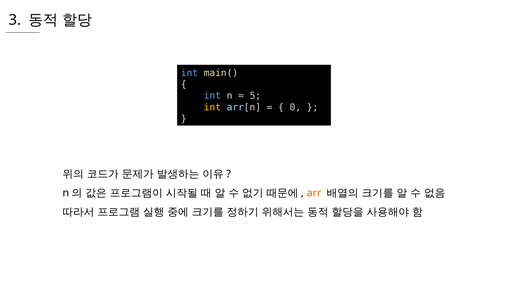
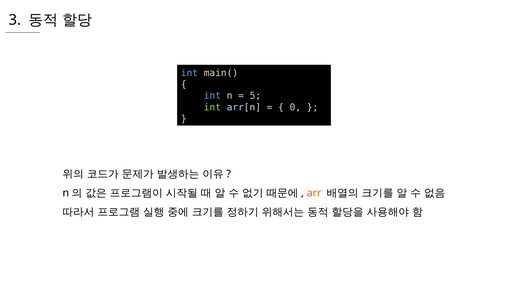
int at (212, 108) colour: yellow -> light green
